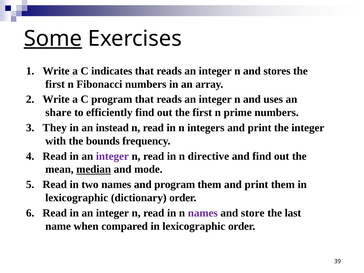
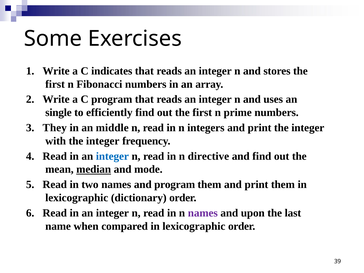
Some underline: present -> none
share: share -> single
instead: instead -> middle
with the bounds: bounds -> integer
integer at (112, 156) colour: purple -> blue
store: store -> upon
